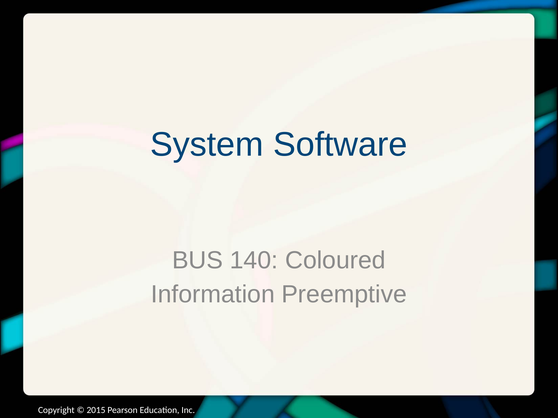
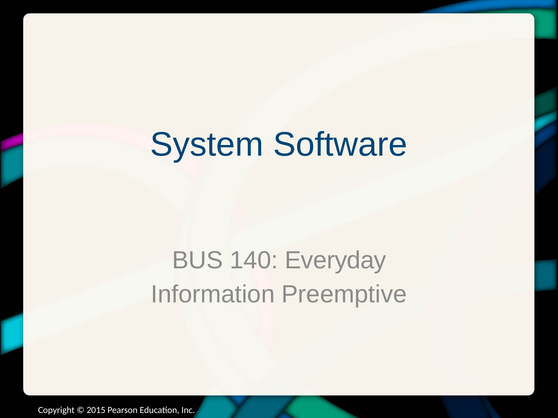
Coloured: Coloured -> Everyday
